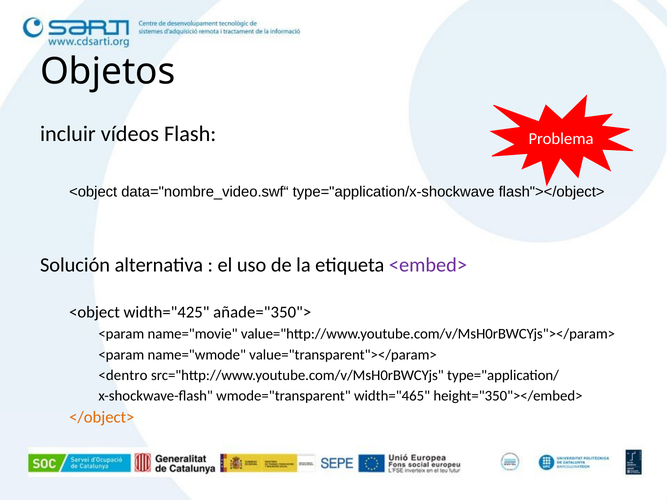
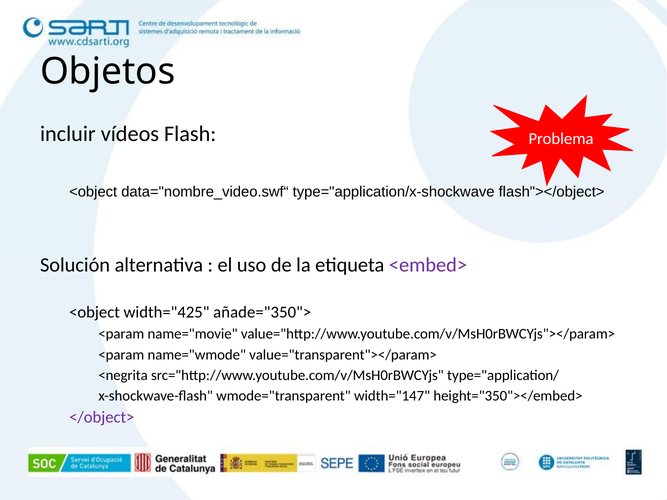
<dentro: <dentro -> <negrita
width="465: width="465 -> width="147
</object> colour: orange -> purple
